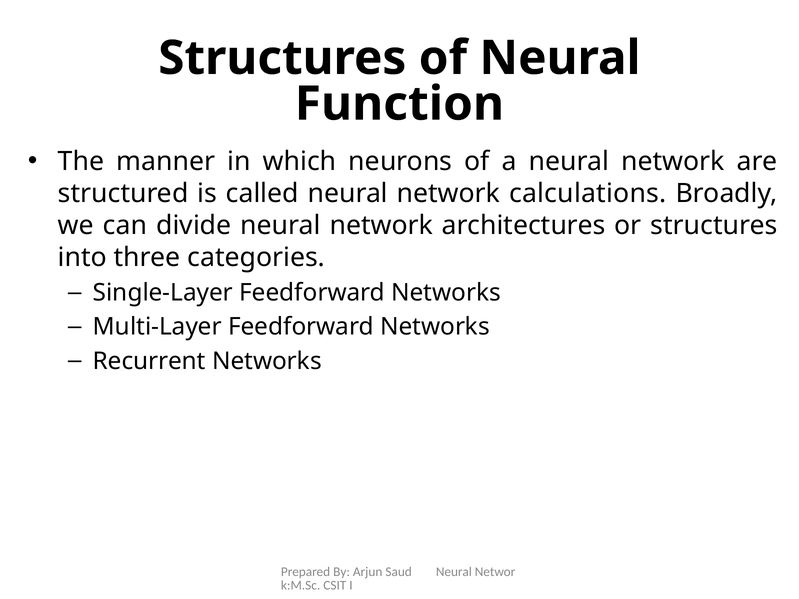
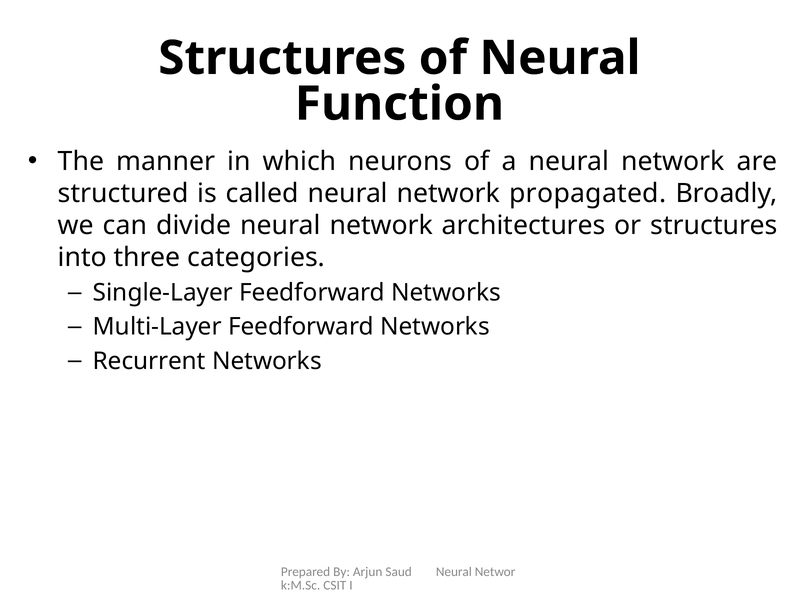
calculations: calculations -> propagated
